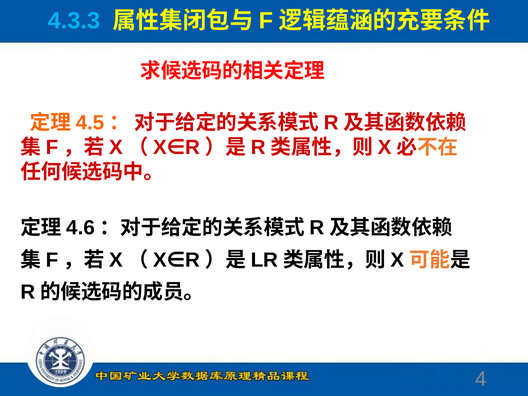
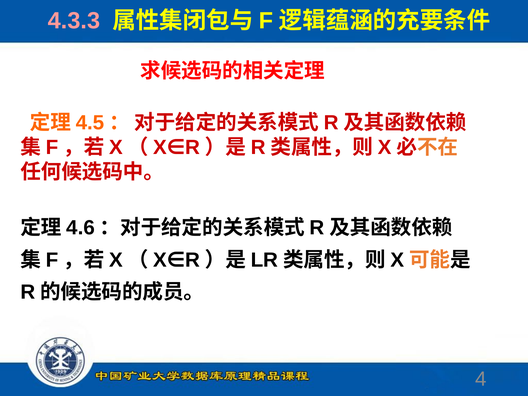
4.3.3 colour: light blue -> pink
